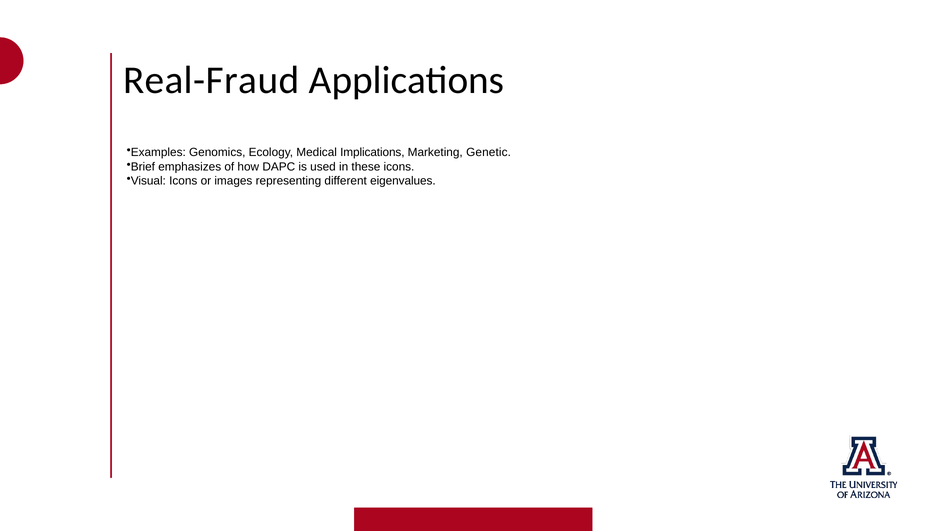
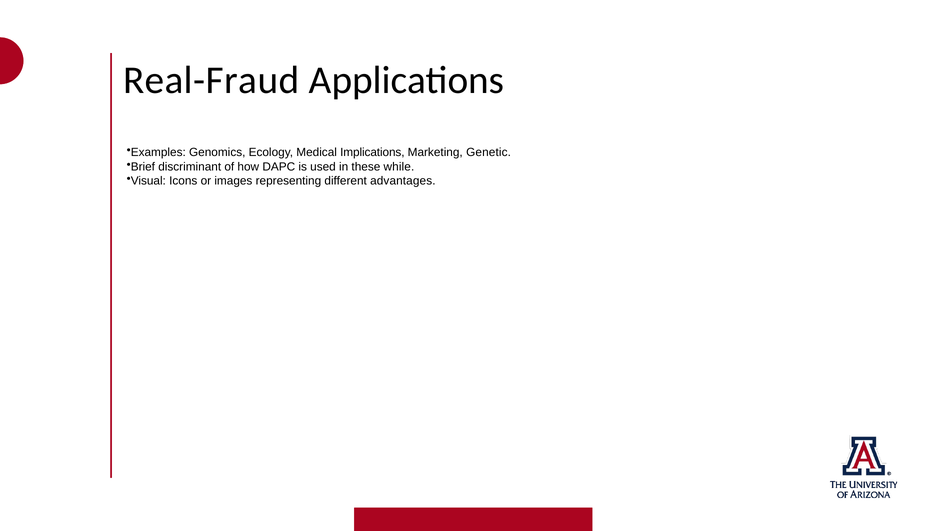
emphasizes: emphasizes -> discriminant
these icons: icons -> while
eigenvalues: eigenvalues -> advantages
